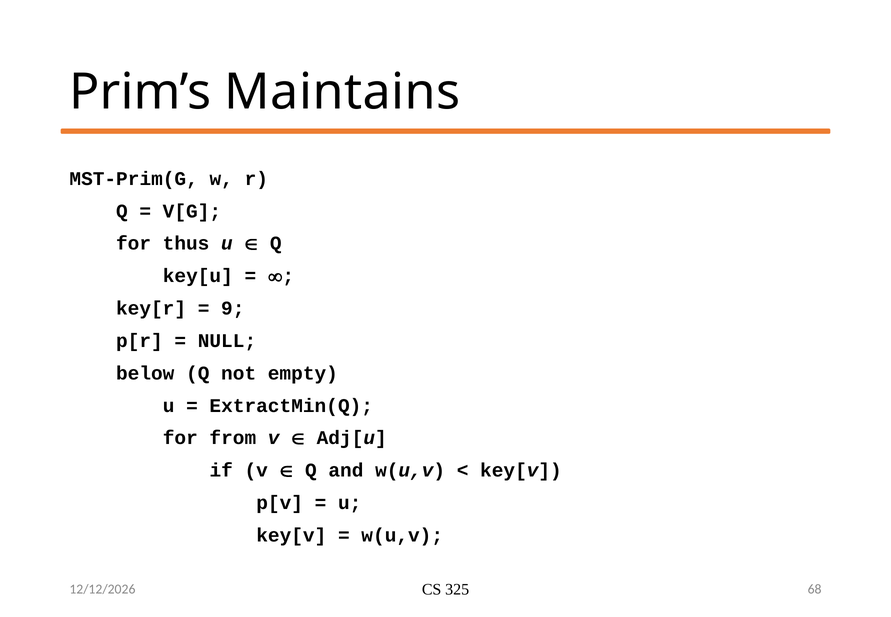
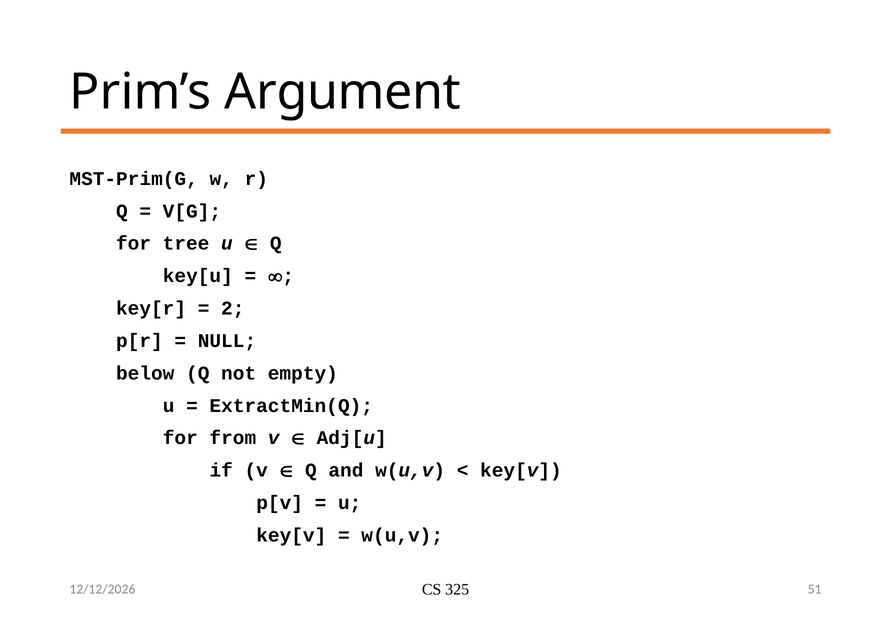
Maintains: Maintains -> Argument
thus: thus -> tree
9: 9 -> 2
68: 68 -> 51
